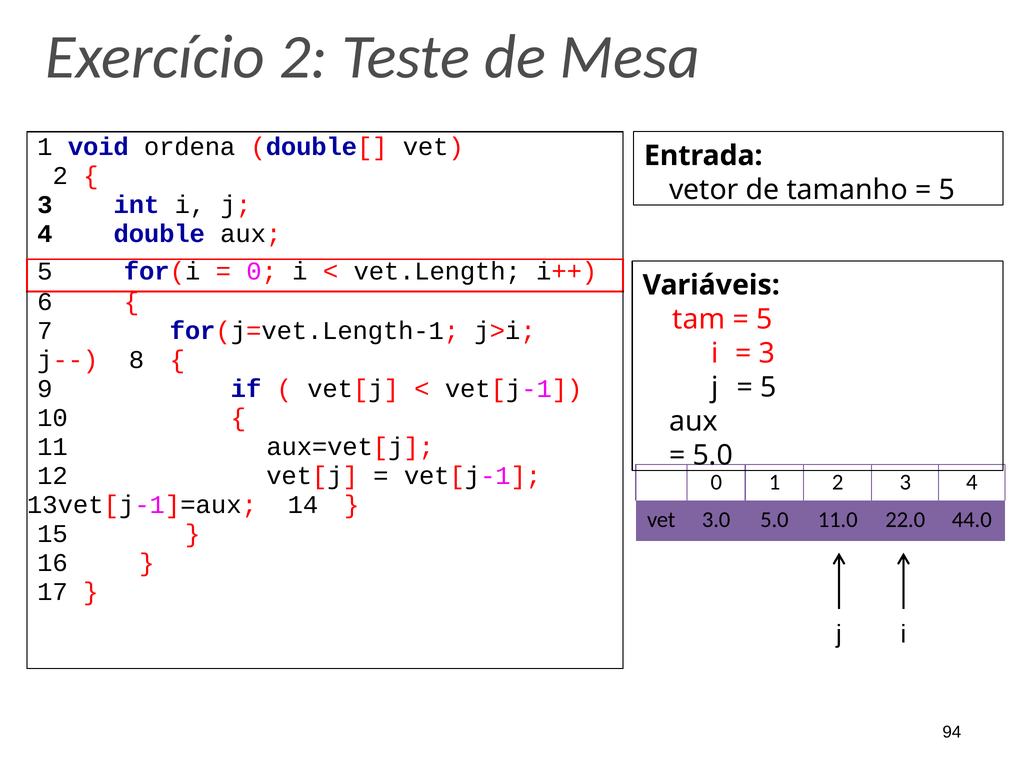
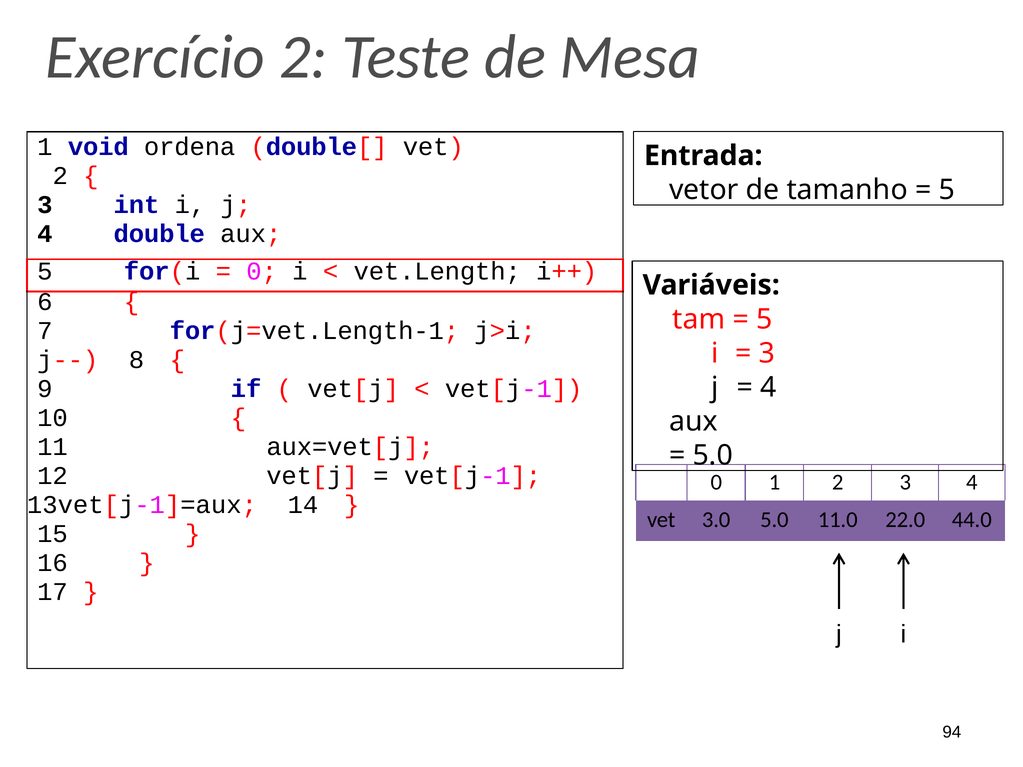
5 at (769, 387): 5 -> 4
